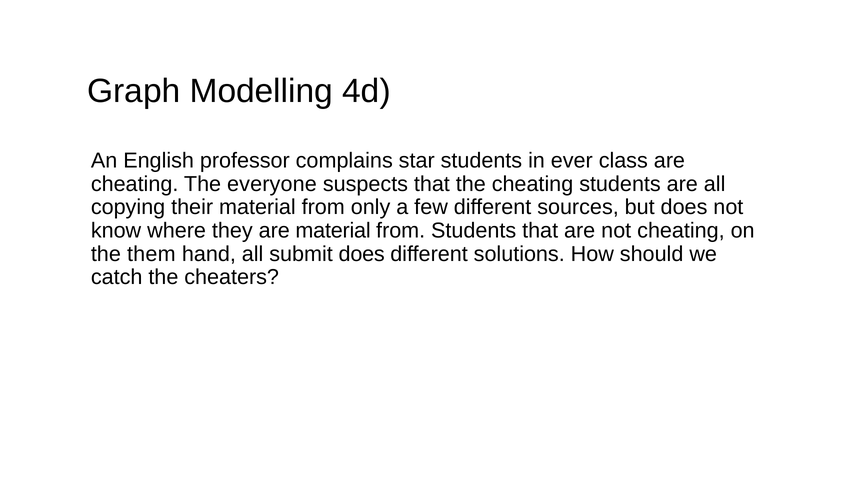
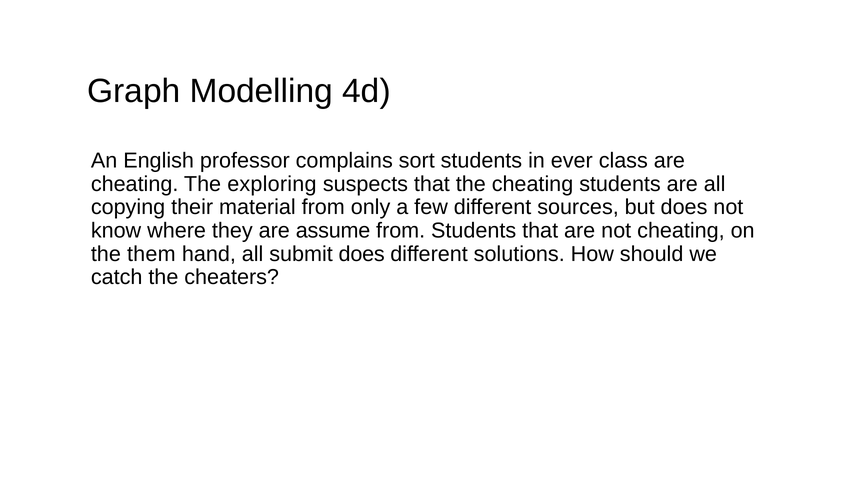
star: star -> sort
everyone: everyone -> exploring
are material: material -> assume
